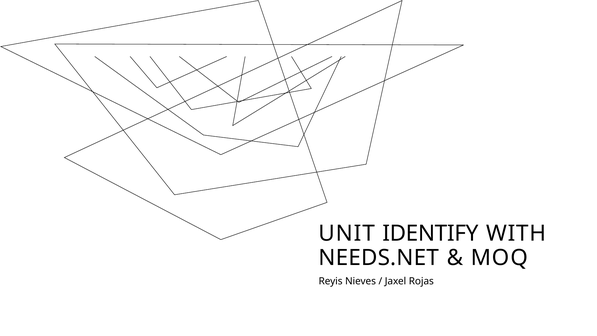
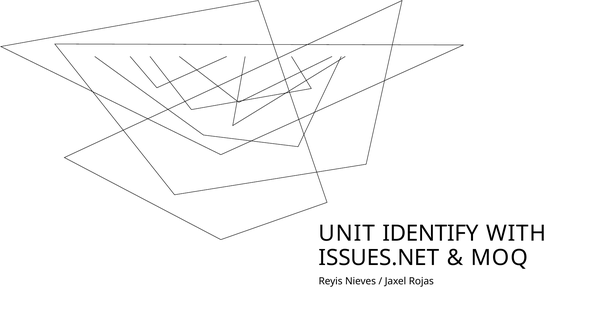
NEEDS.NET: NEEDS.NET -> ISSUES.NET
